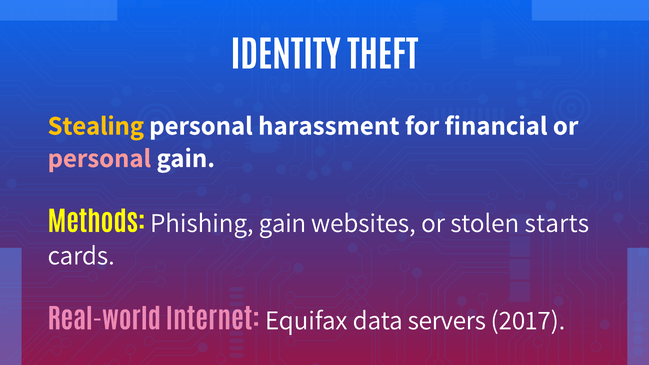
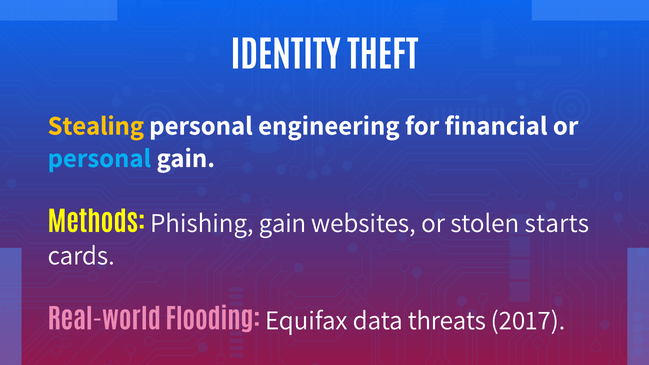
harassment: harassment -> engineering
personal at (99, 158) colour: pink -> light blue
Internet: Internet -> Flooding
servers: servers -> threats
